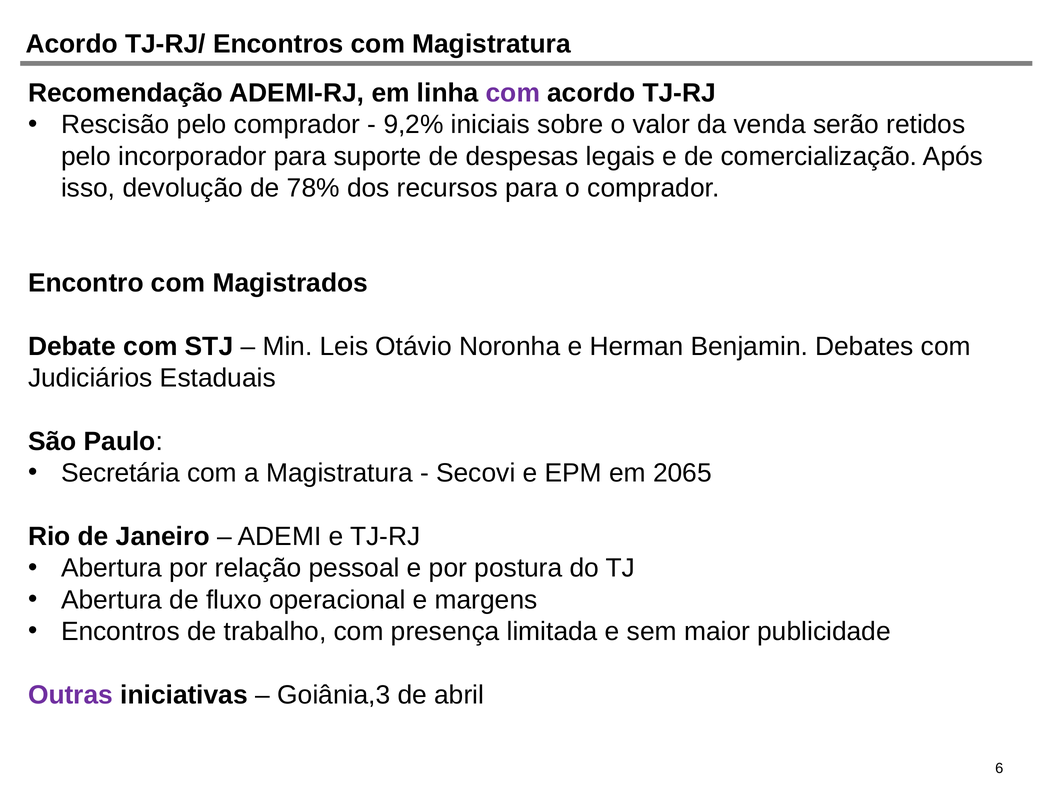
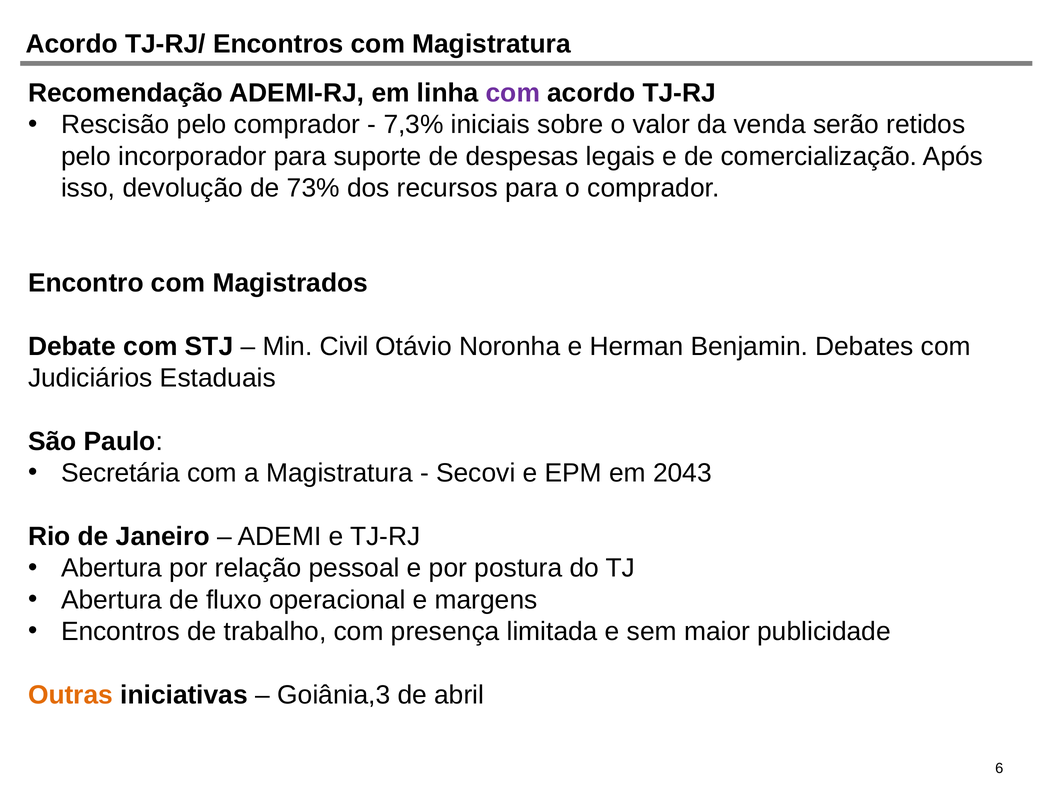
9,2%: 9,2% -> 7,3%
78%: 78% -> 73%
Leis: Leis -> Civil
2065: 2065 -> 2043
Outras colour: purple -> orange
